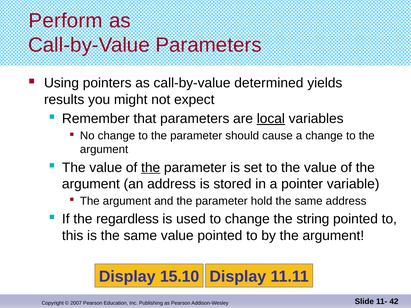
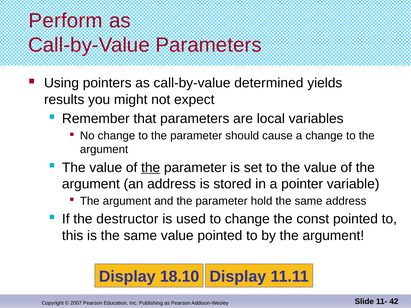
local underline: present -> none
regardless: regardless -> destructor
string: string -> const
15.10: 15.10 -> 18.10
